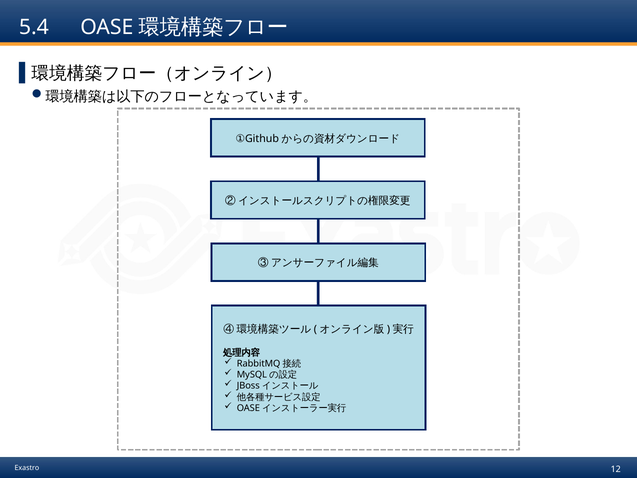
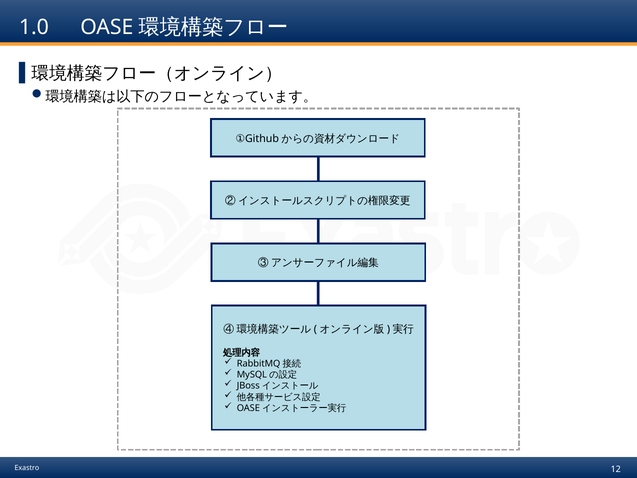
5.4: 5.4 -> 1.0
